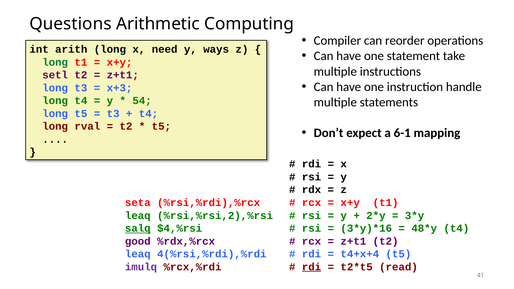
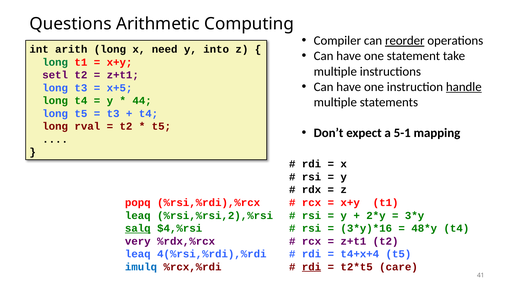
reorder underline: none -> present
ways: ways -> into
handle underline: none -> present
x+3: x+3 -> x+5
54: 54 -> 44
6-1: 6-1 -> 5-1
seta: seta -> popq
good: good -> very
imulq colour: purple -> blue
read: read -> care
